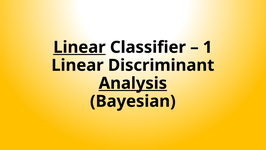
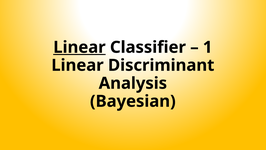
Analysis underline: present -> none
